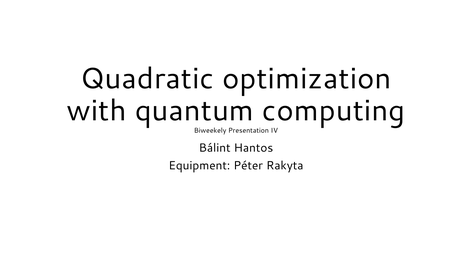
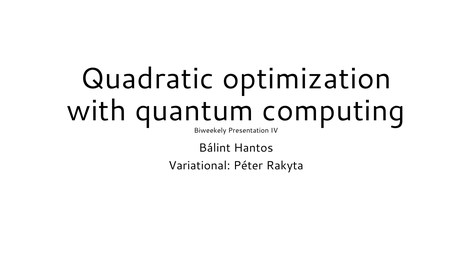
Equipment: Equipment -> Variational
